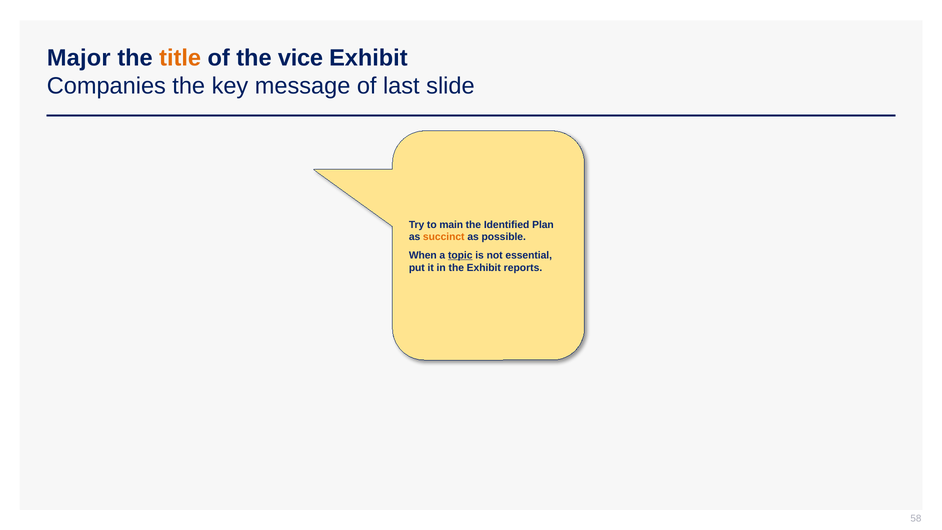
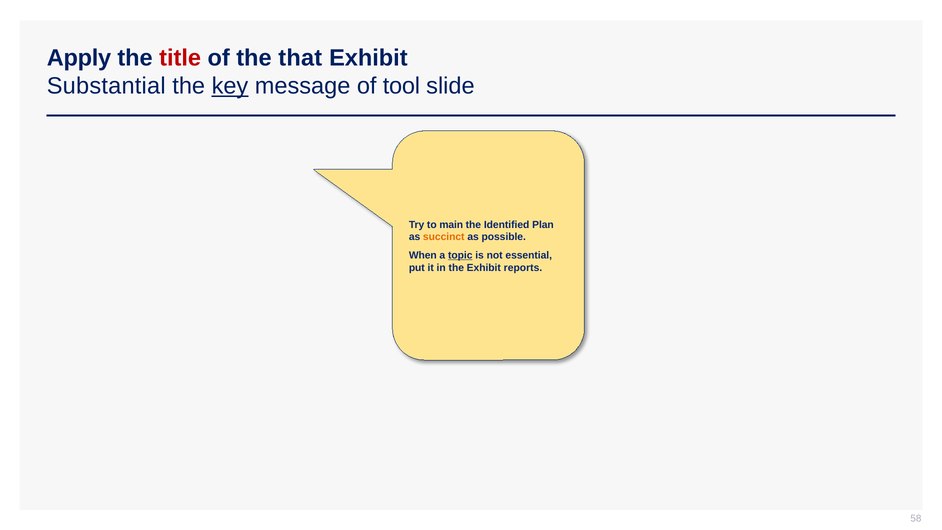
Major: Major -> Apply
title colour: orange -> red
vice: vice -> that
Companies: Companies -> Substantial
key underline: none -> present
last: last -> tool
